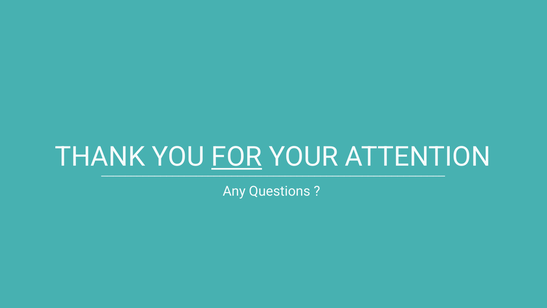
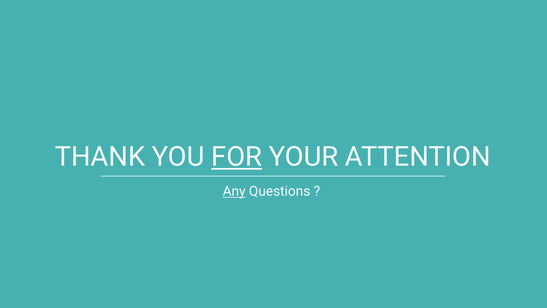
Any underline: none -> present
